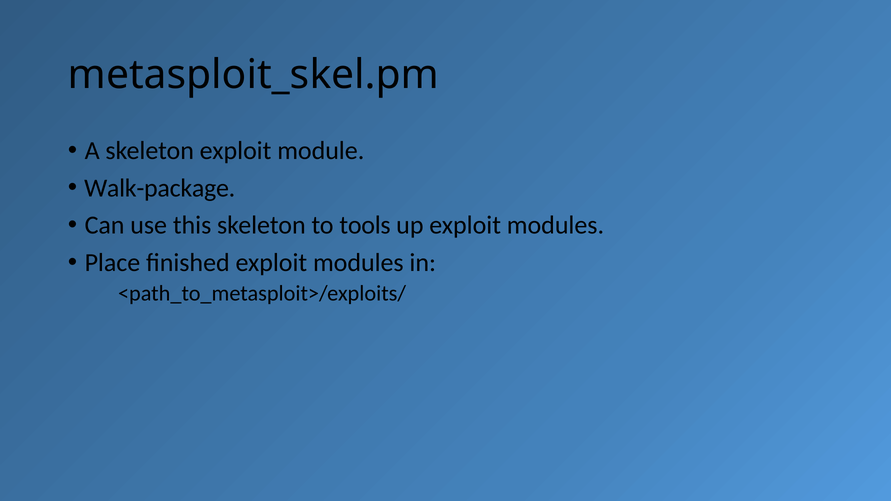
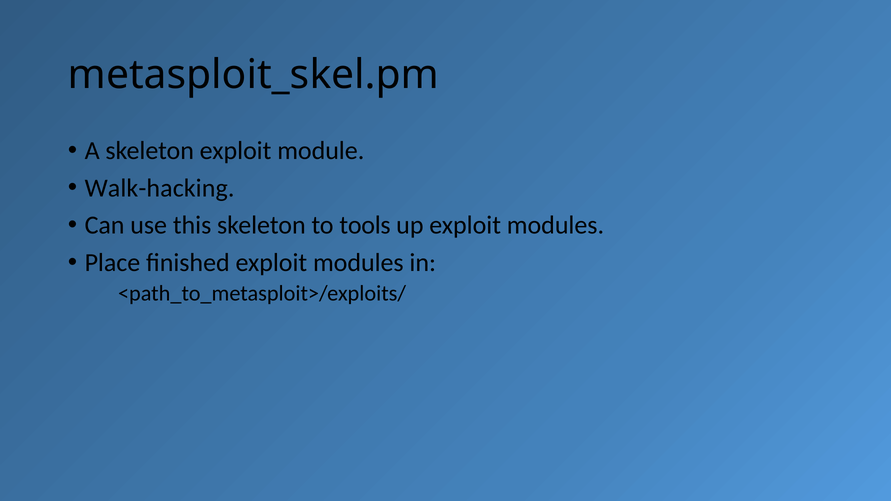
Walk-package: Walk-package -> Walk-hacking
